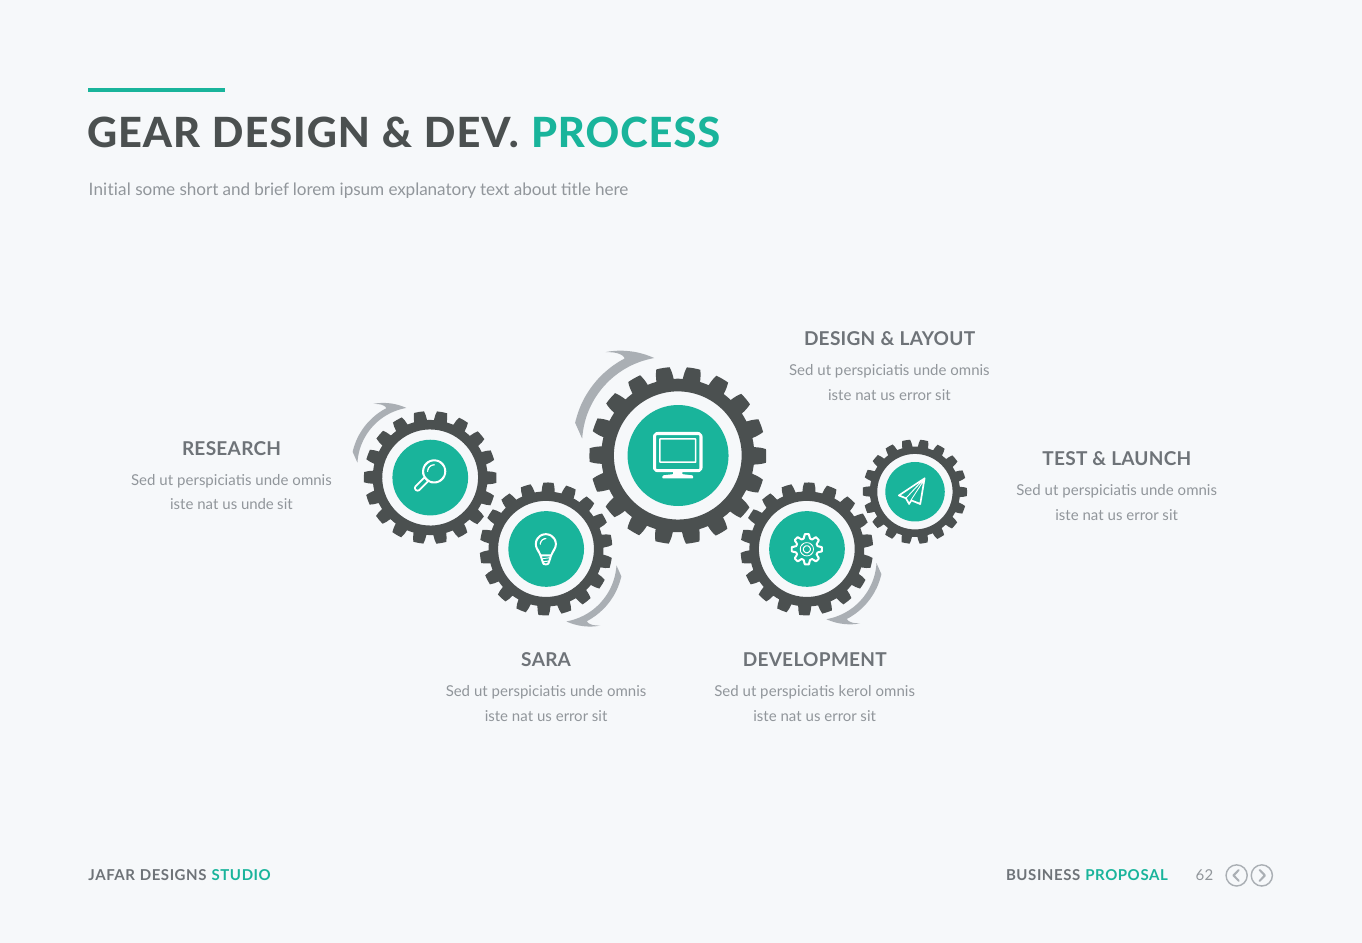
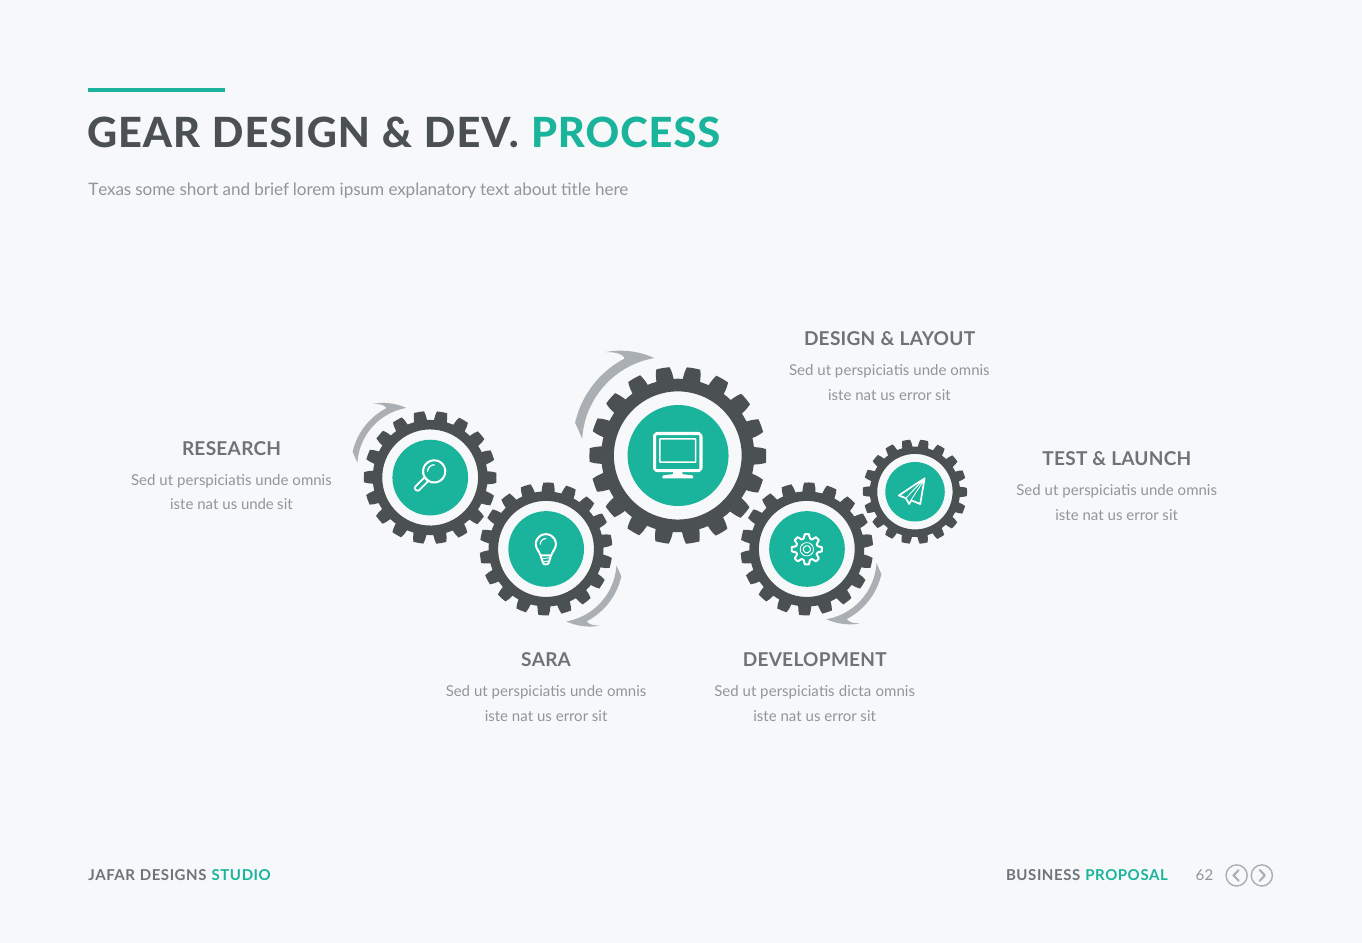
Initial: Initial -> Texas
kerol: kerol -> dicta
